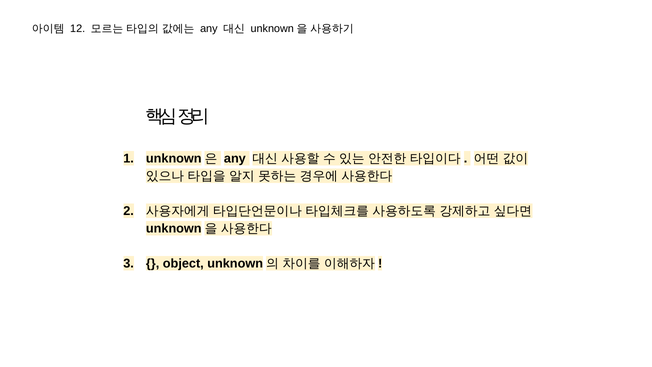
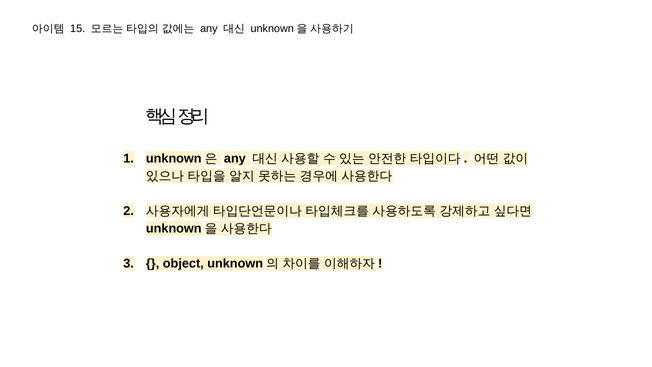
12: 12 -> 15
